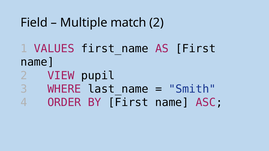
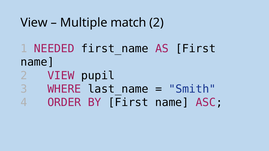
Field at (34, 23): Field -> View
VALUES: VALUES -> NEEDED
